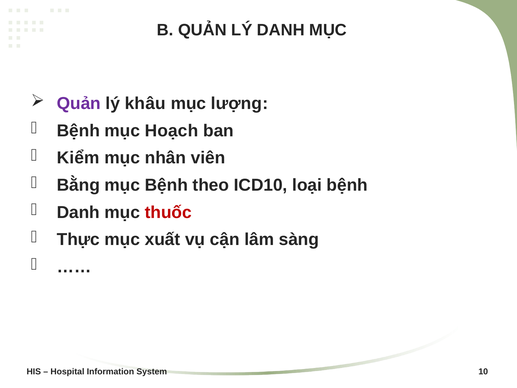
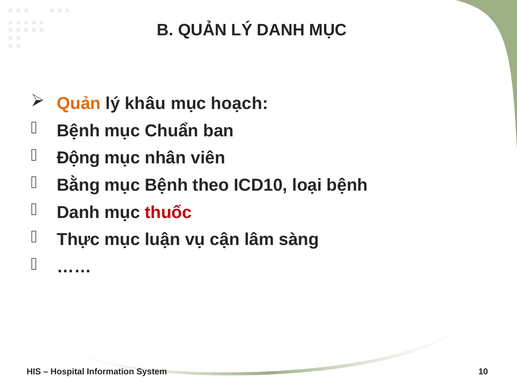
Quản at (79, 103) colour: purple -> orange
lượng: lượng -> hoạch
Hoạch: Hoạch -> Chuẩn
Kiểm: Kiểm -> Động
xuất: xuất -> luận
